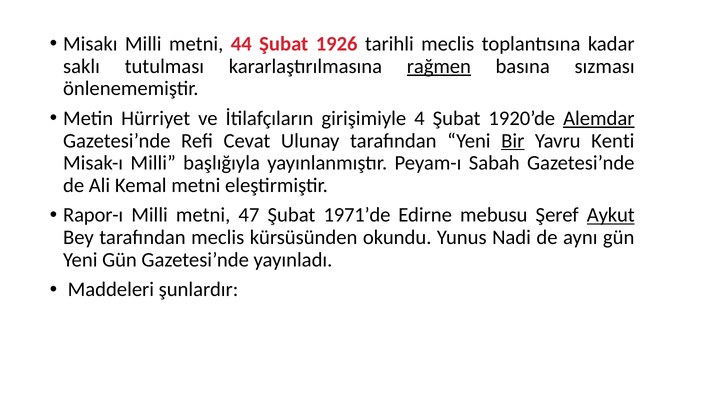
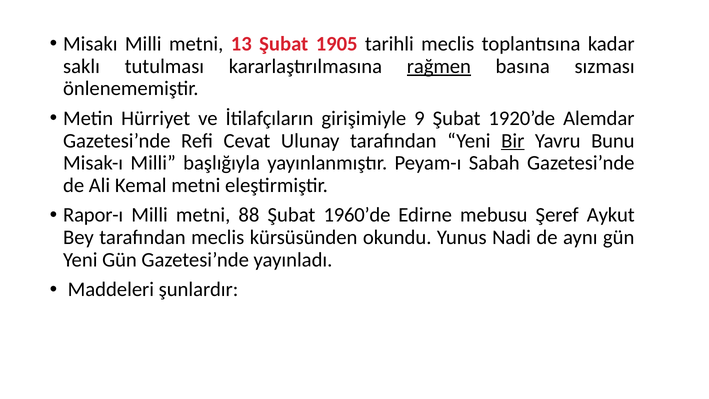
44: 44 -> 13
1926: 1926 -> 1905
4: 4 -> 9
Alemdar underline: present -> none
Kenti: Kenti -> Bunu
47: 47 -> 88
1971’de: 1971’de -> 1960’de
Aykut underline: present -> none
